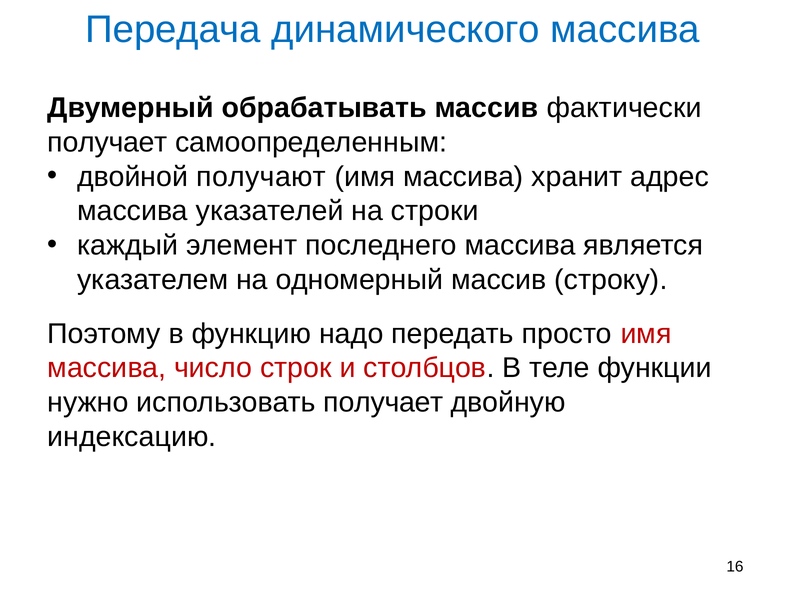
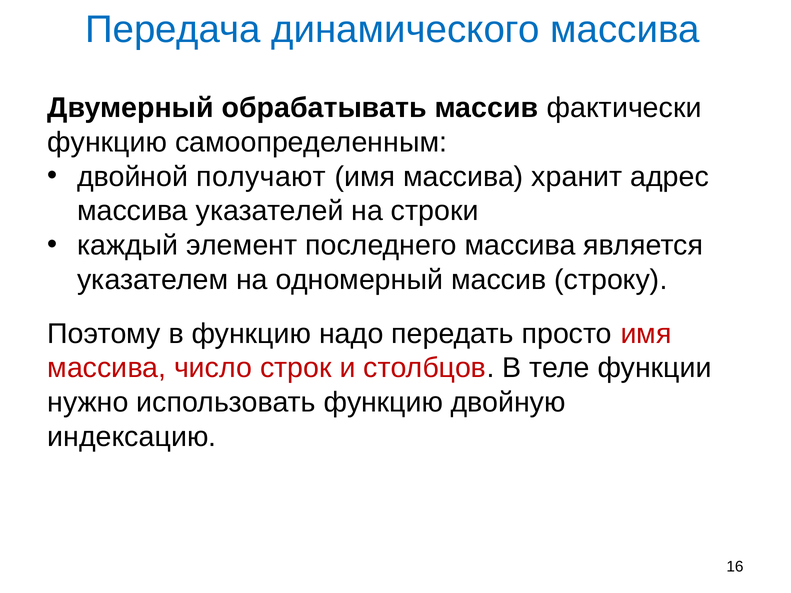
получает at (107, 142): получает -> функцию
использовать получает: получает -> функцию
